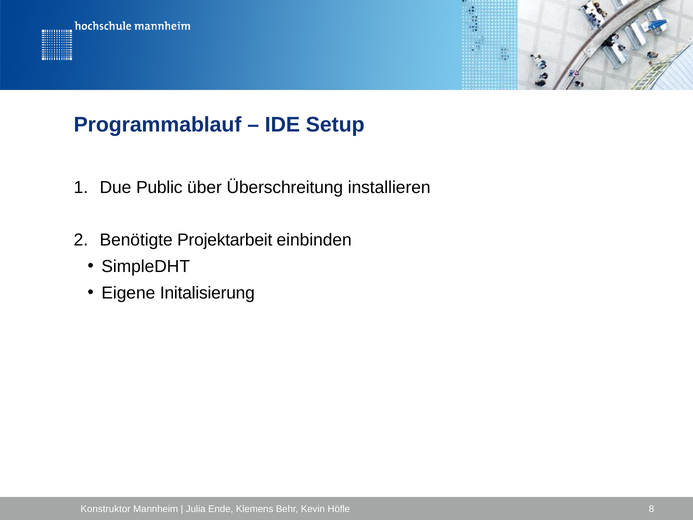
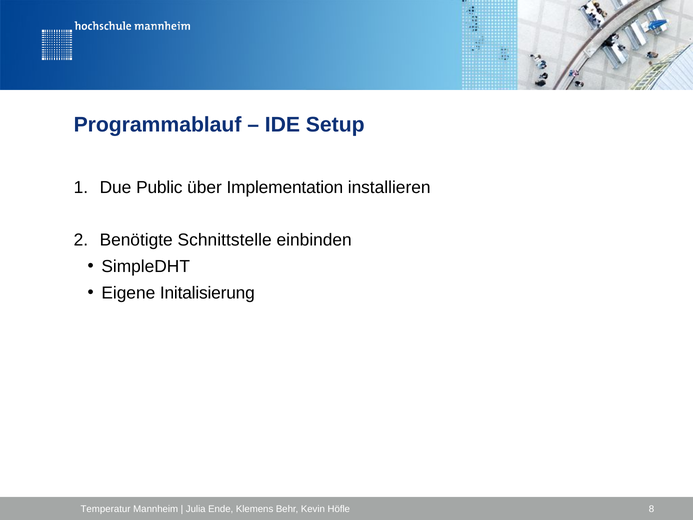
Überschreitung: Überschreitung -> Implementation
Projektarbeit: Projektarbeit -> Schnittstelle
Konstruktor: Konstruktor -> Temperatur
